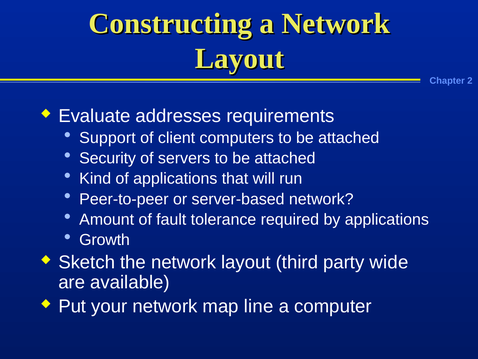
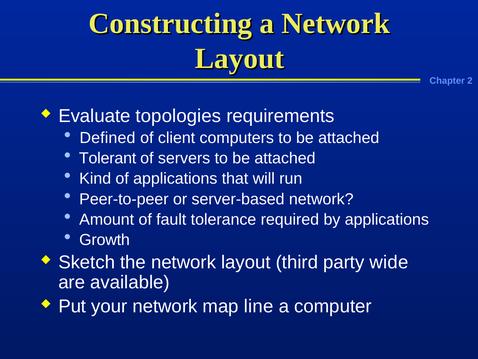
addresses: addresses -> topologies
Support: Support -> Defined
Security: Security -> Tolerant
